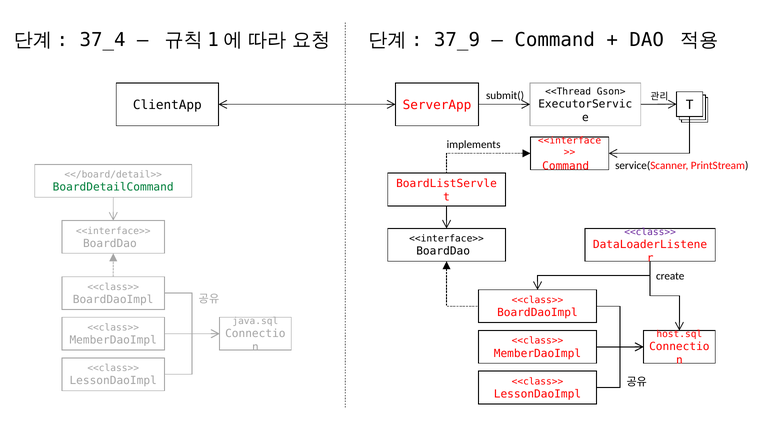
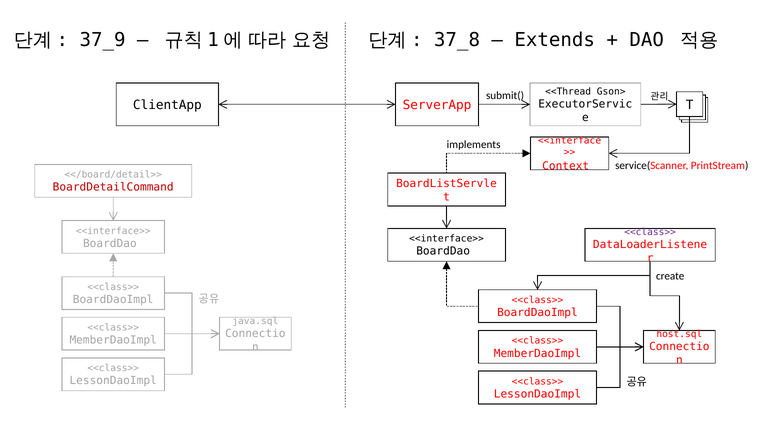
37_4: 37_4 -> 37_9
37_9: 37_9 -> 37_8
Command at (555, 40): Command -> Extends
Command at (566, 166): Command -> Context
BoardDetailCommand colour: green -> red
